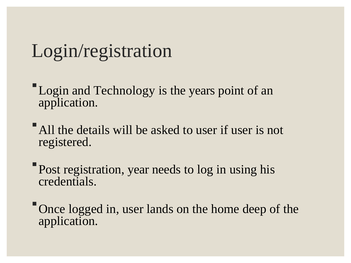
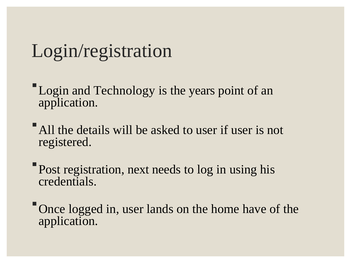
year: year -> next
deep: deep -> have
